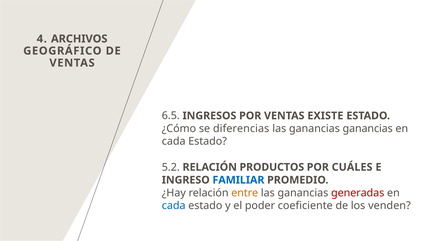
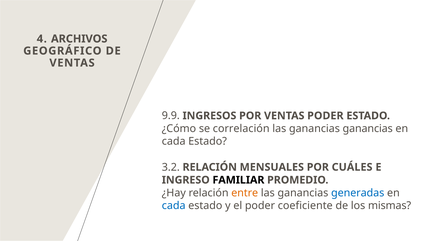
6.5: 6.5 -> 9.9
VENTAS EXISTE: EXISTE -> PODER
diferencias: diferencias -> correlación
5.2: 5.2 -> 3.2
PRODUCTOS: PRODUCTOS -> MENSUALES
FAMILIAR colour: blue -> black
generadas colour: red -> blue
venden: venden -> mismas
